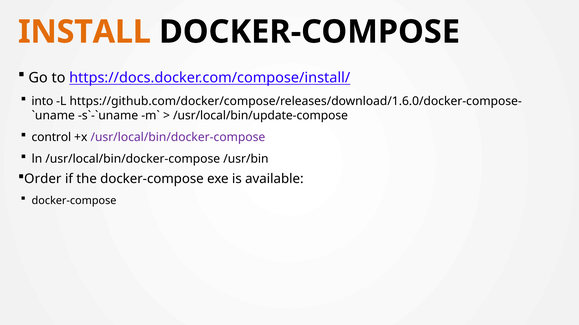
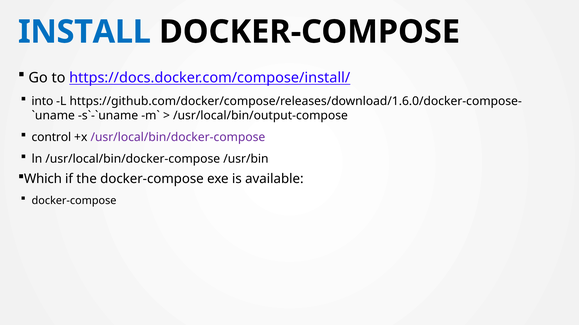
INSTALL colour: orange -> blue
/usr/local/bin/update-compose: /usr/local/bin/update-compose -> /usr/local/bin/output-compose
Order: Order -> Which
